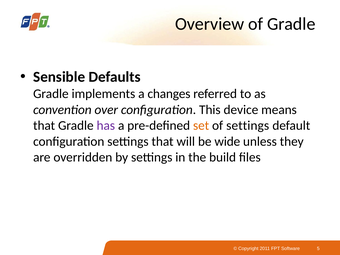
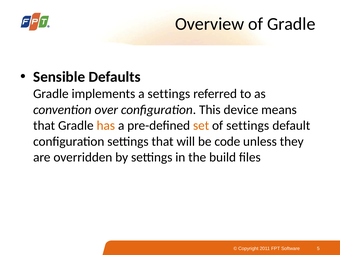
a changes: changes -> settings
has colour: purple -> orange
wide: wide -> code
